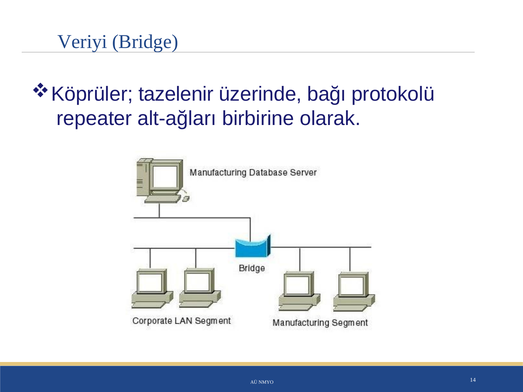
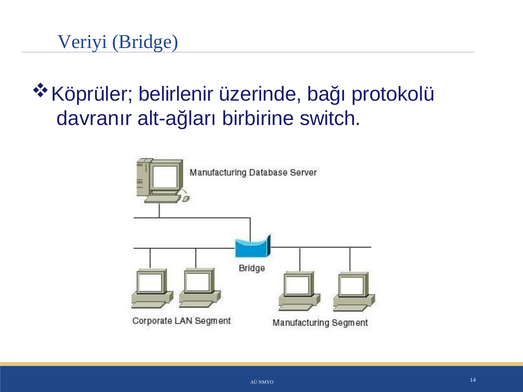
tazelenir: tazelenir -> belirlenir
repeater: repeater -> davranır
olarak: olarak -> switch
